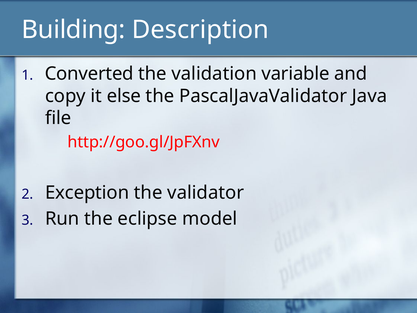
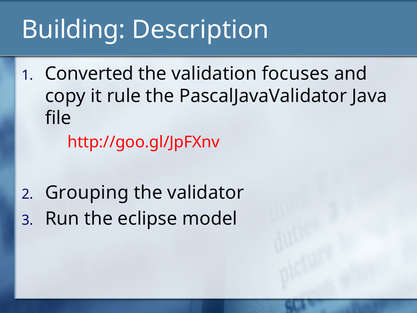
variable: variable -> focuses
else: else -> rule
Exception: Exception -> Grouping
